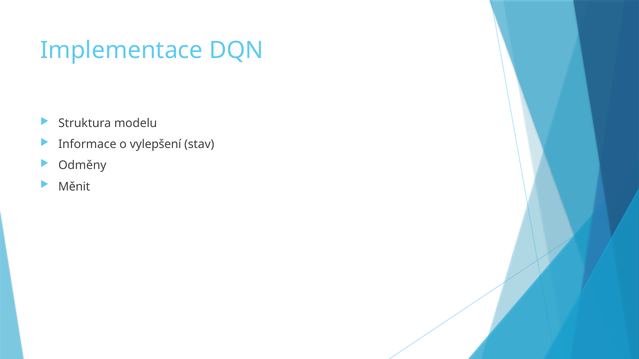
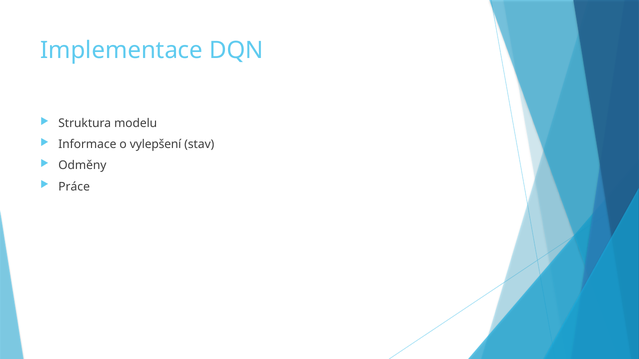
Měnit: Měnit -> Práce
